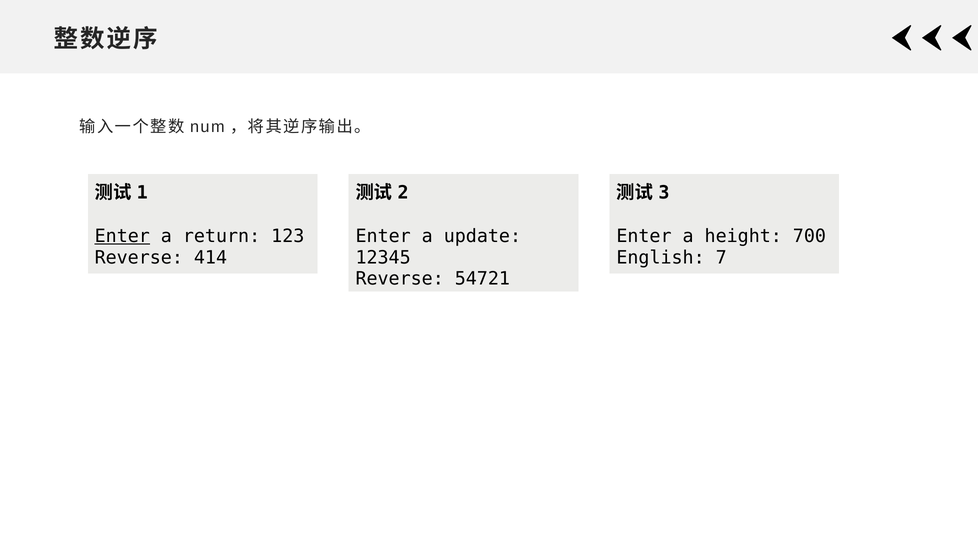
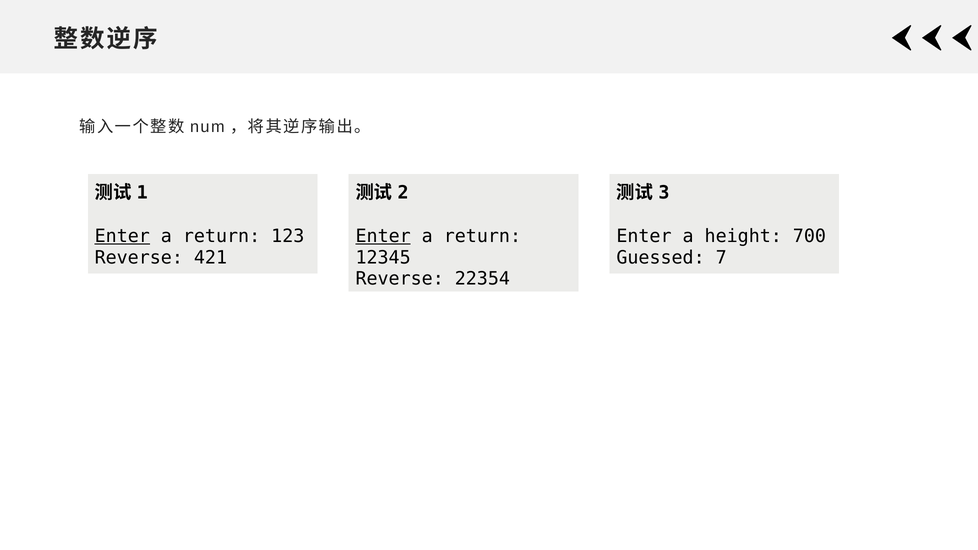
Enter at (383, 236) underline: none -> present
update at (482, 236): update -> return
414: 414 -> 421
English: English -> Guessed
54721: 54721 -> 22354
